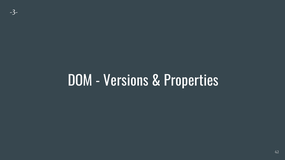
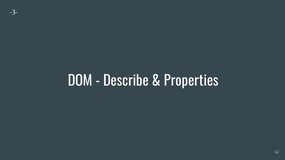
Versions: Versions -> Describe
